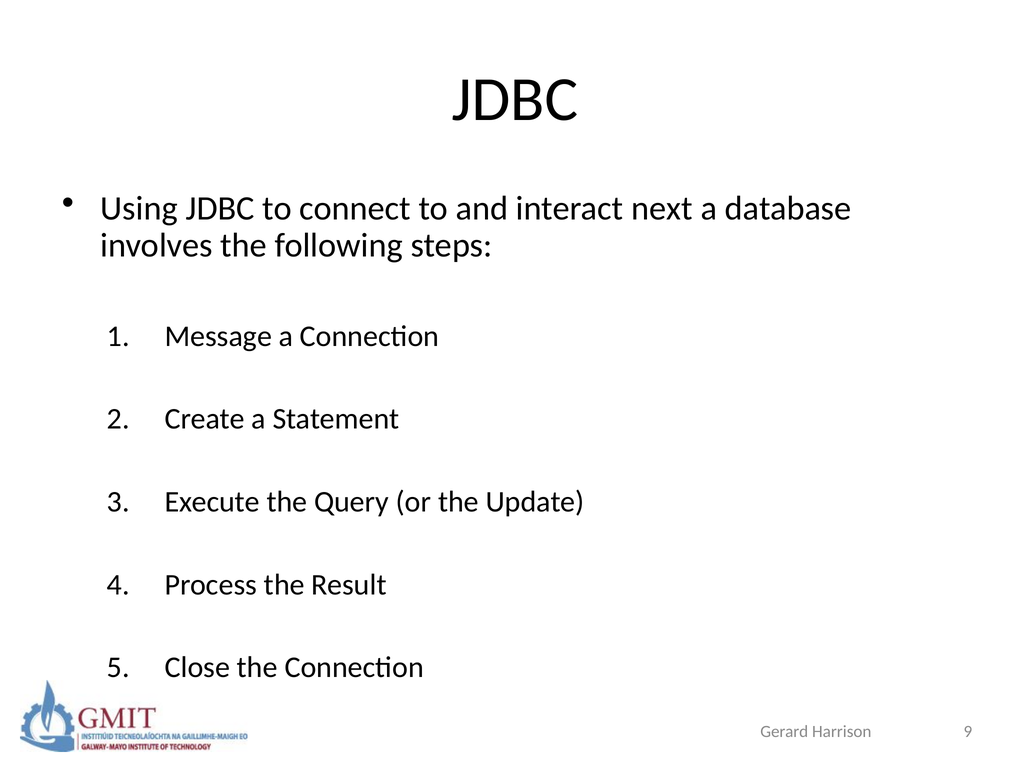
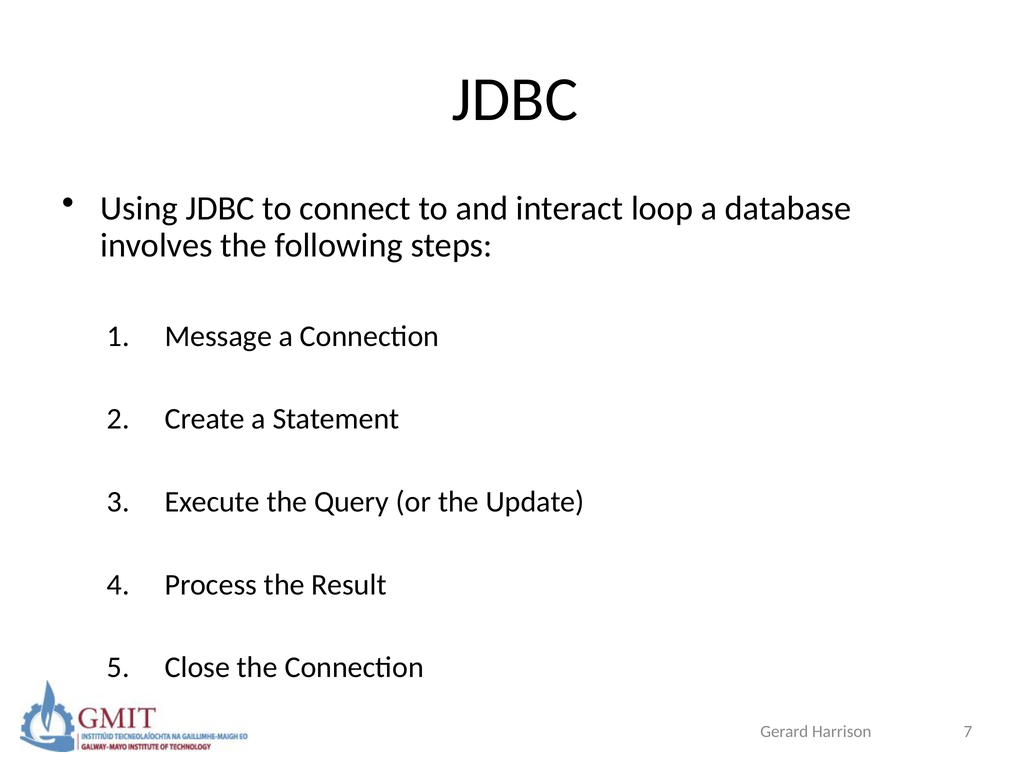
next: next -> loop
9: 9 -> 7
